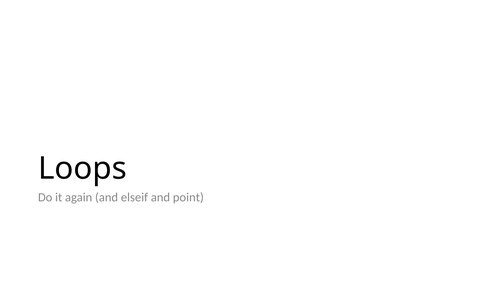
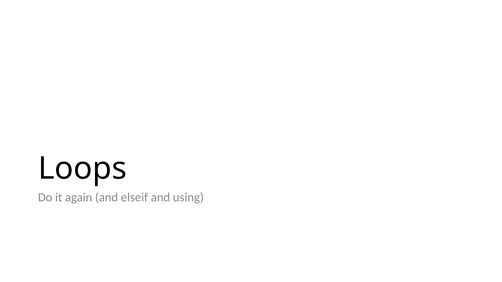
point: point -> using
